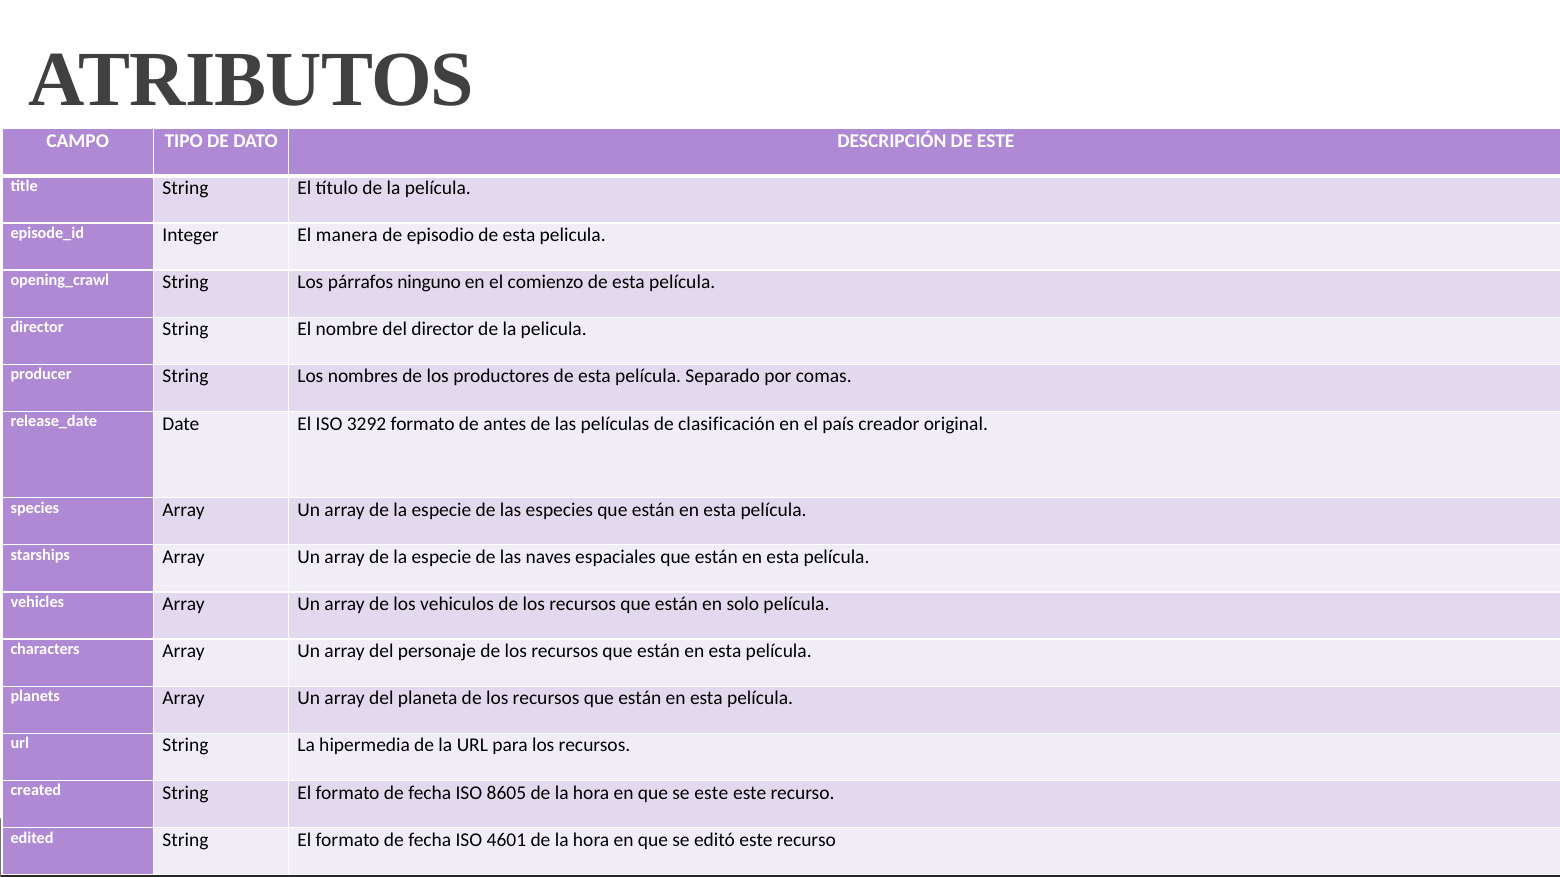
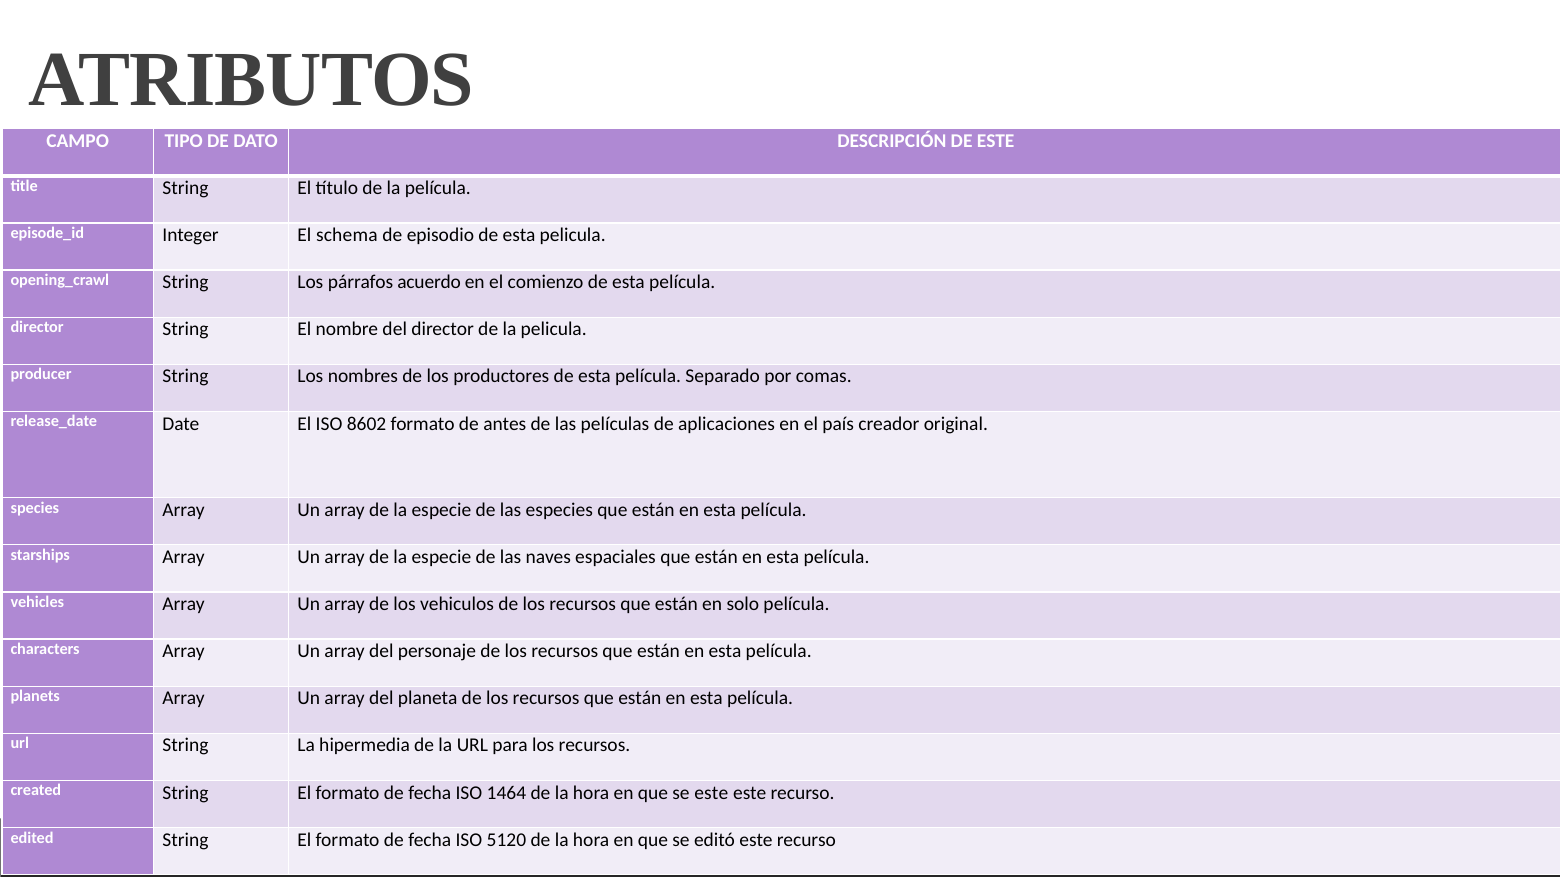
manera: manera -> schema
ninguno: ninguno -> acuerdo
3292: 3292 -> 8602
clasificación: clasificación -> aplicaciones
8605: 8605 -> 1464
4601: 4601 -> 5120
